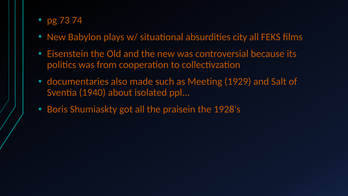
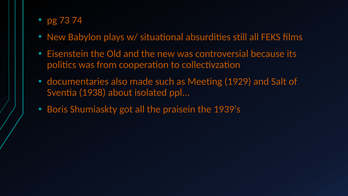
city: city -> still
1940: 1940 -> 1938
1928's: 1928's -> 1939's
